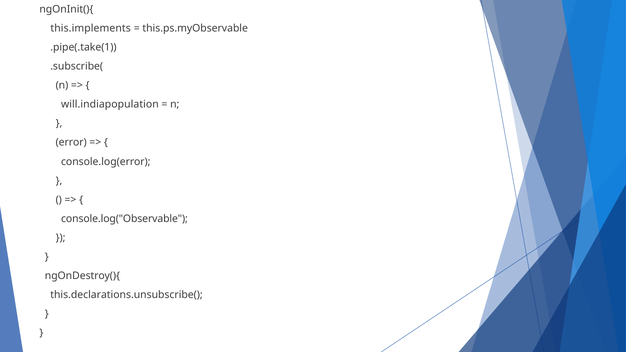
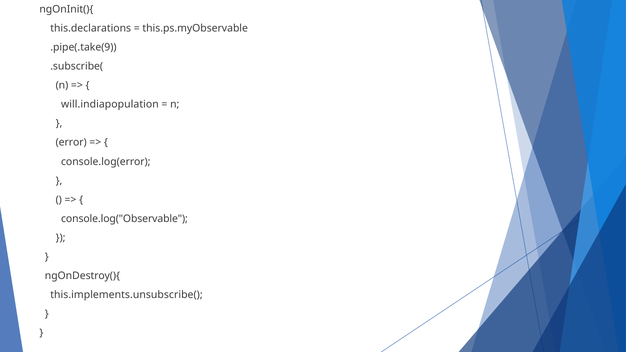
this.implements: this.implements -> this.declarations
.pipe(.take(1: .pipe(.take(1 -> .pipe(.take(9
this.declarations.unsubscribe(: this.declarations.unsubscribe( -> this.implements.unsubscribe(
